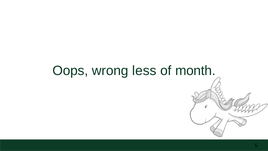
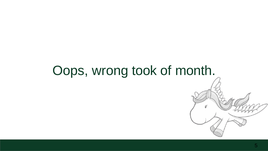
less: less -> took
